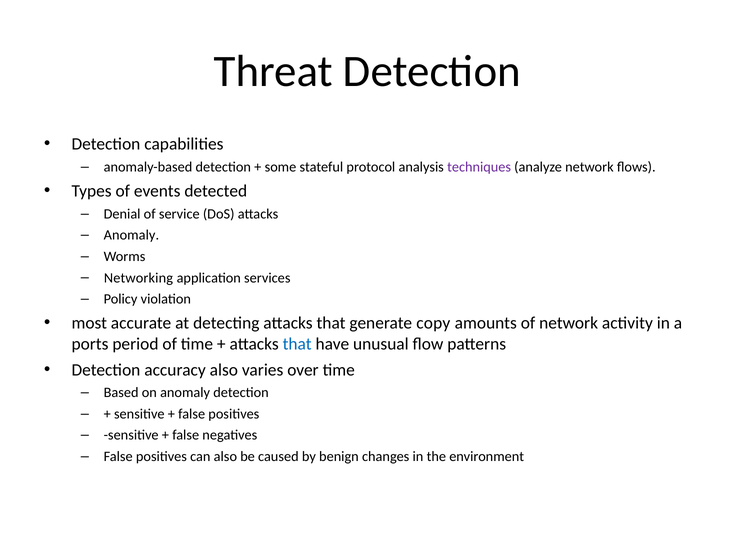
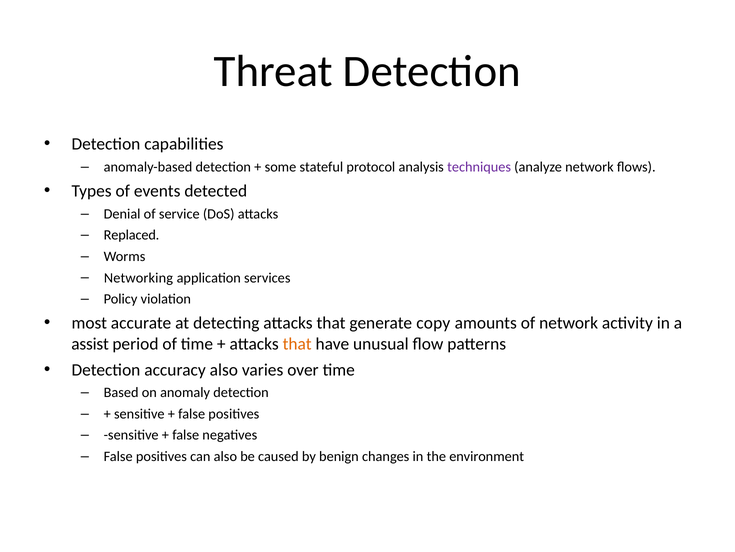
Anomaly at (131, 235): Anomaly -> Replaced
ports: ports -> assist
that at (297, 344) colour: blue -> orange
